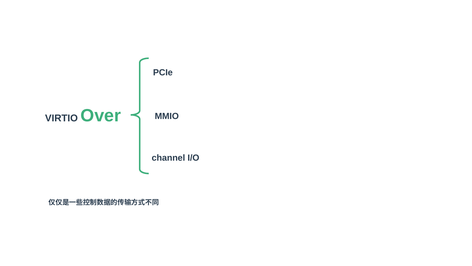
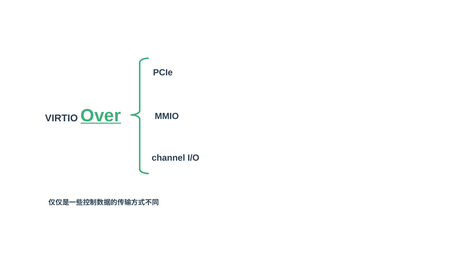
Over underline: none -> present
